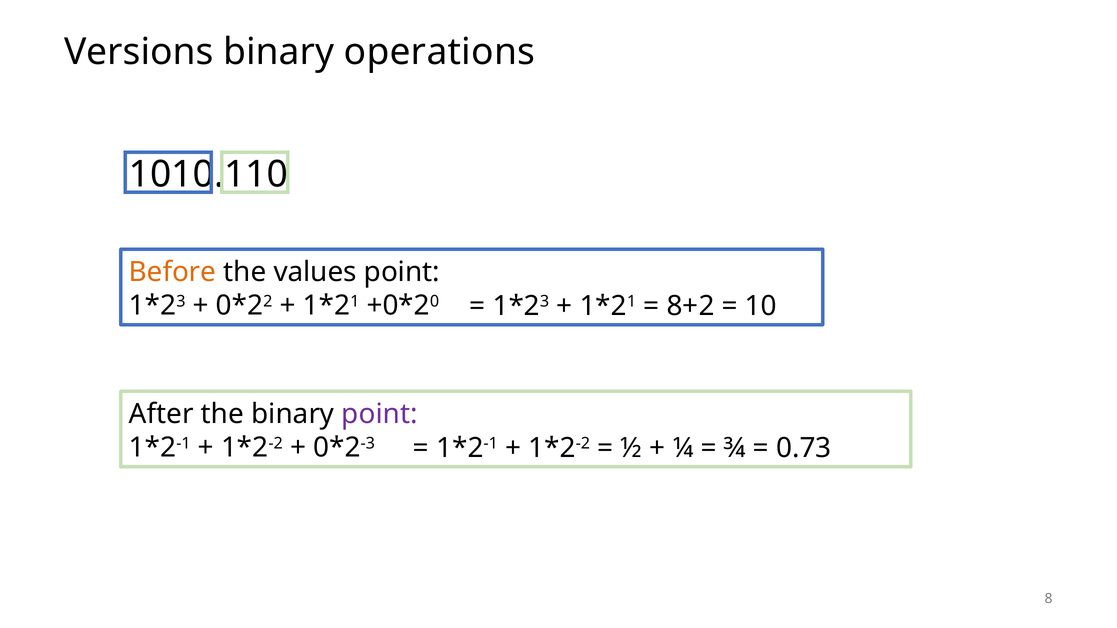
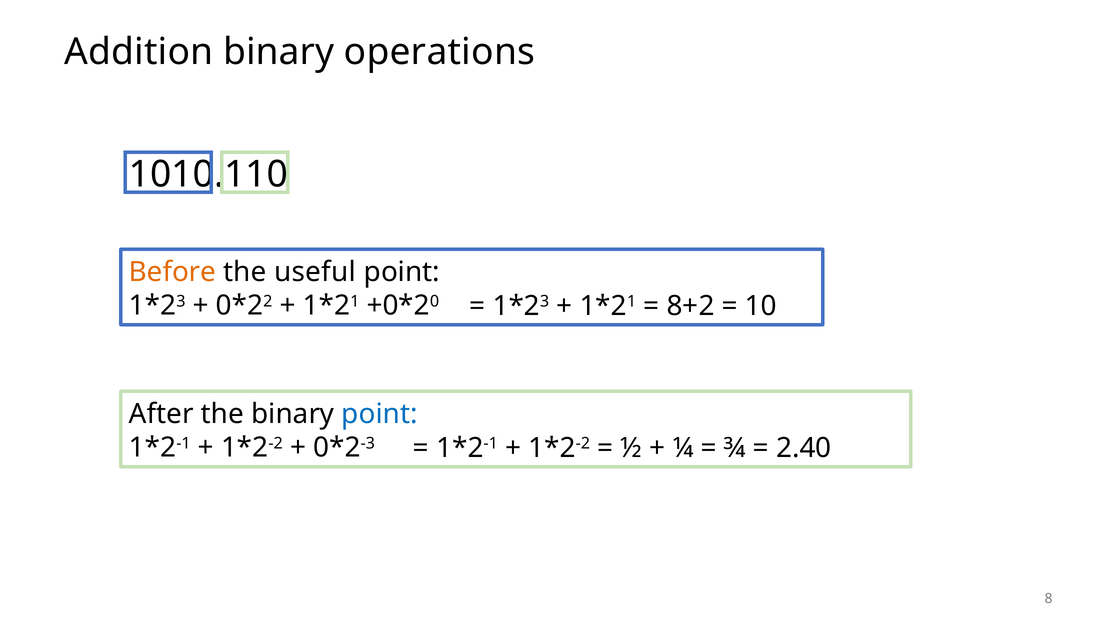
Versions: Versions -> Addition
values: values -> useful
point at (380, 414) colour: purple -> blue
0.73: 0.73 -> 2.40
